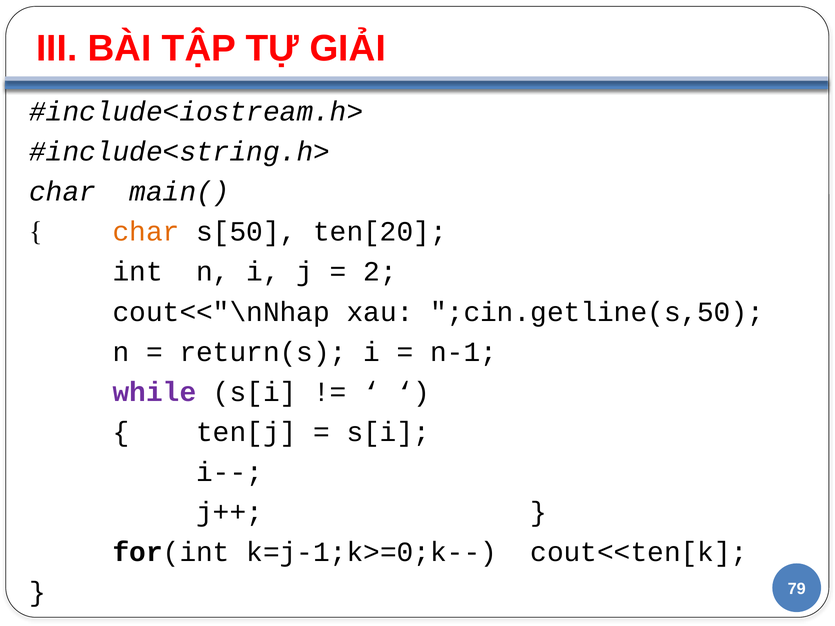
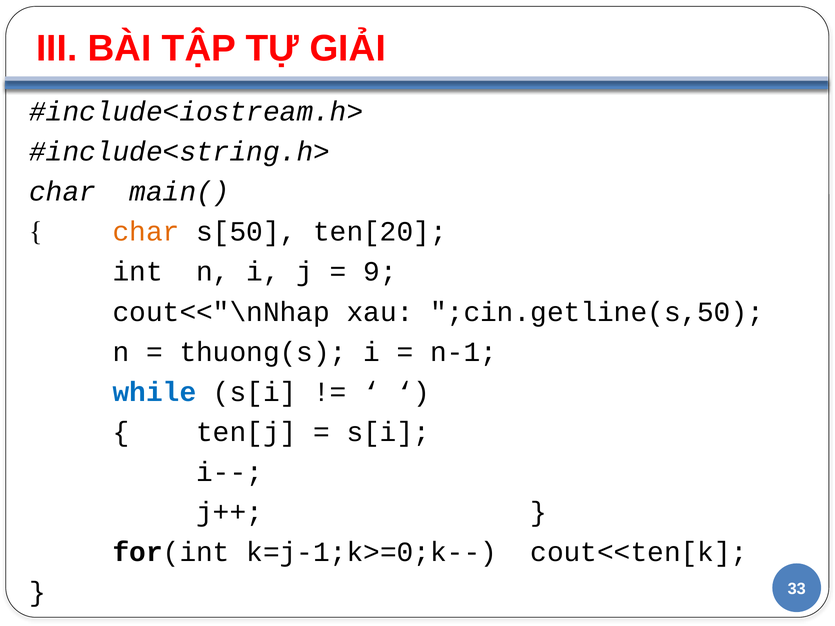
2: 2 -> 9
return(s: return(s -> thuong(s
while colour: purple -> blue
79: 79 -> 33
